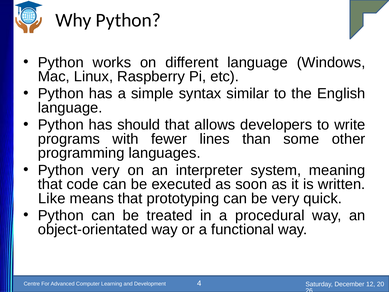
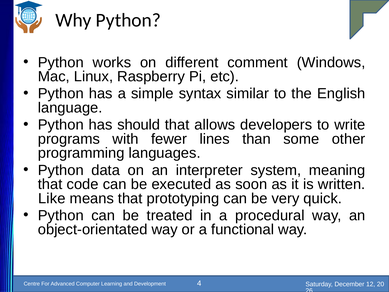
different language: language -> comment
Python very: very -> data
